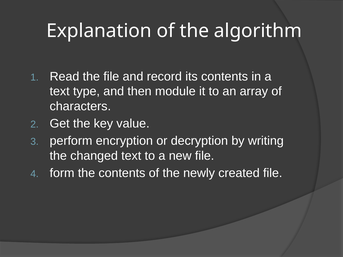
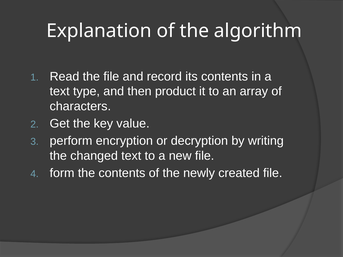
module: module -> product
